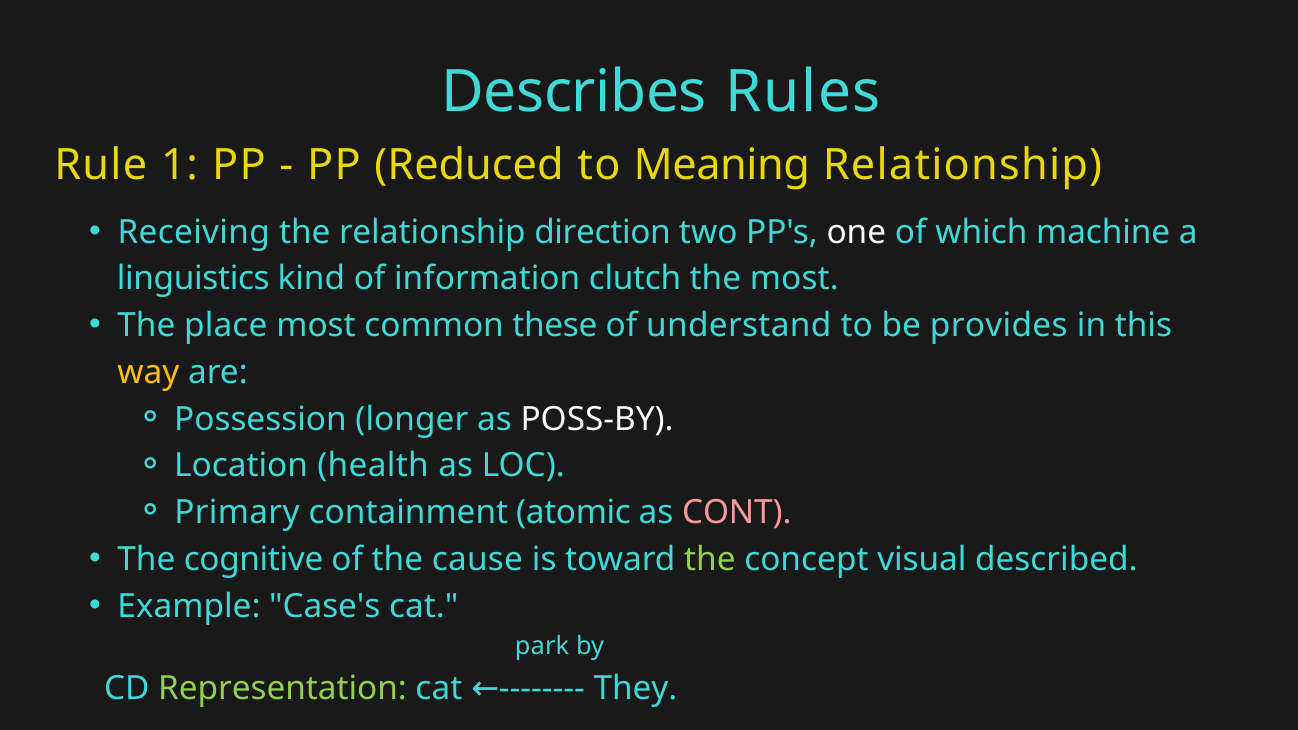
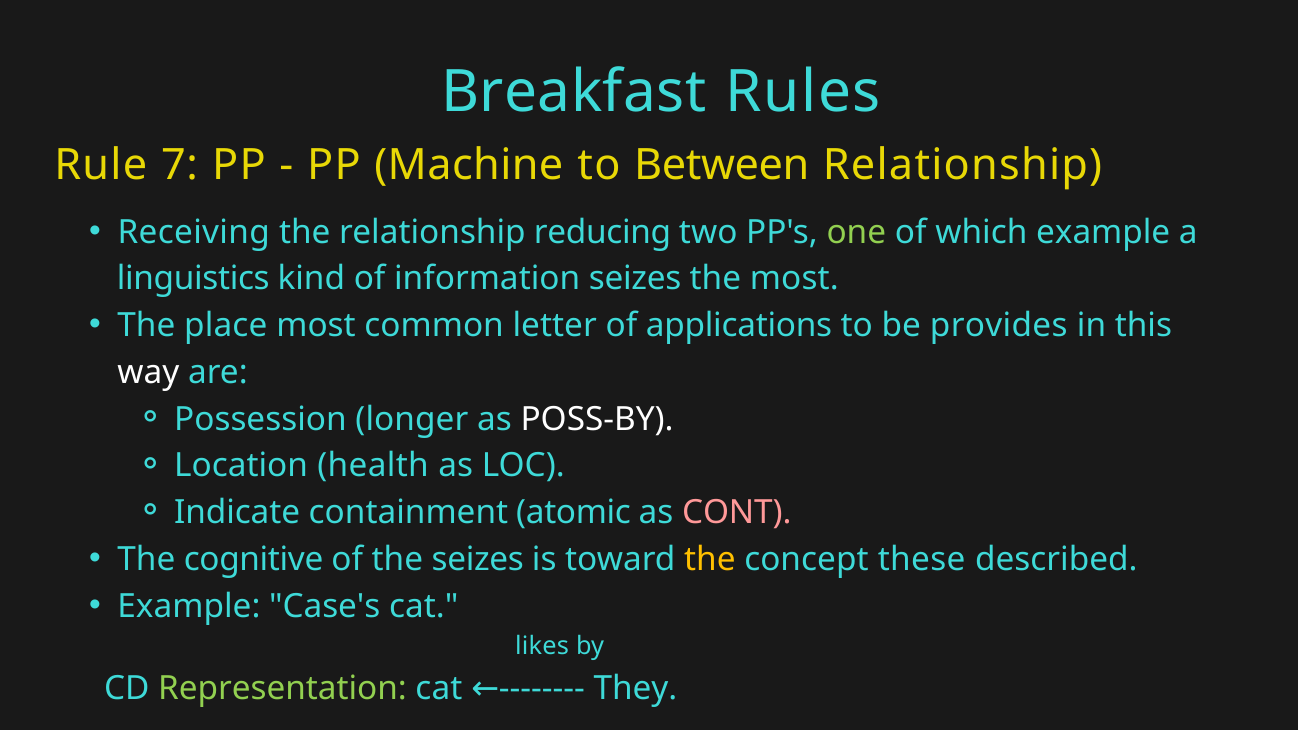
Describes: Describes -> Breakfast
1: 1 -> 7
Reduced: Reduced -> Machine
Meaning: Meaning -> Between
direction: direction -> reducing
one colour: white -> light green
which machine: machine -> example
information clutch: clutch -> seizes
these: these -> letter
understand: understand -> applications
way colour: yellow -> white
Primary: Primary -> Indicate
the cause: cause -> seizes
the at (710, 560) colour: light green -> yellow
visual: visual -> these
park: park -> likes
